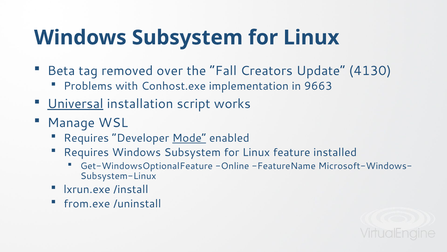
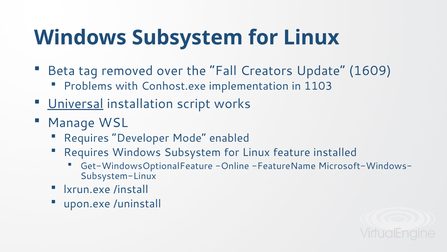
4130: 4130 -> 1609
9663: 9663 -> 1103
Mode underline: present -> none
from.exe: from.exe -> upon.exe
